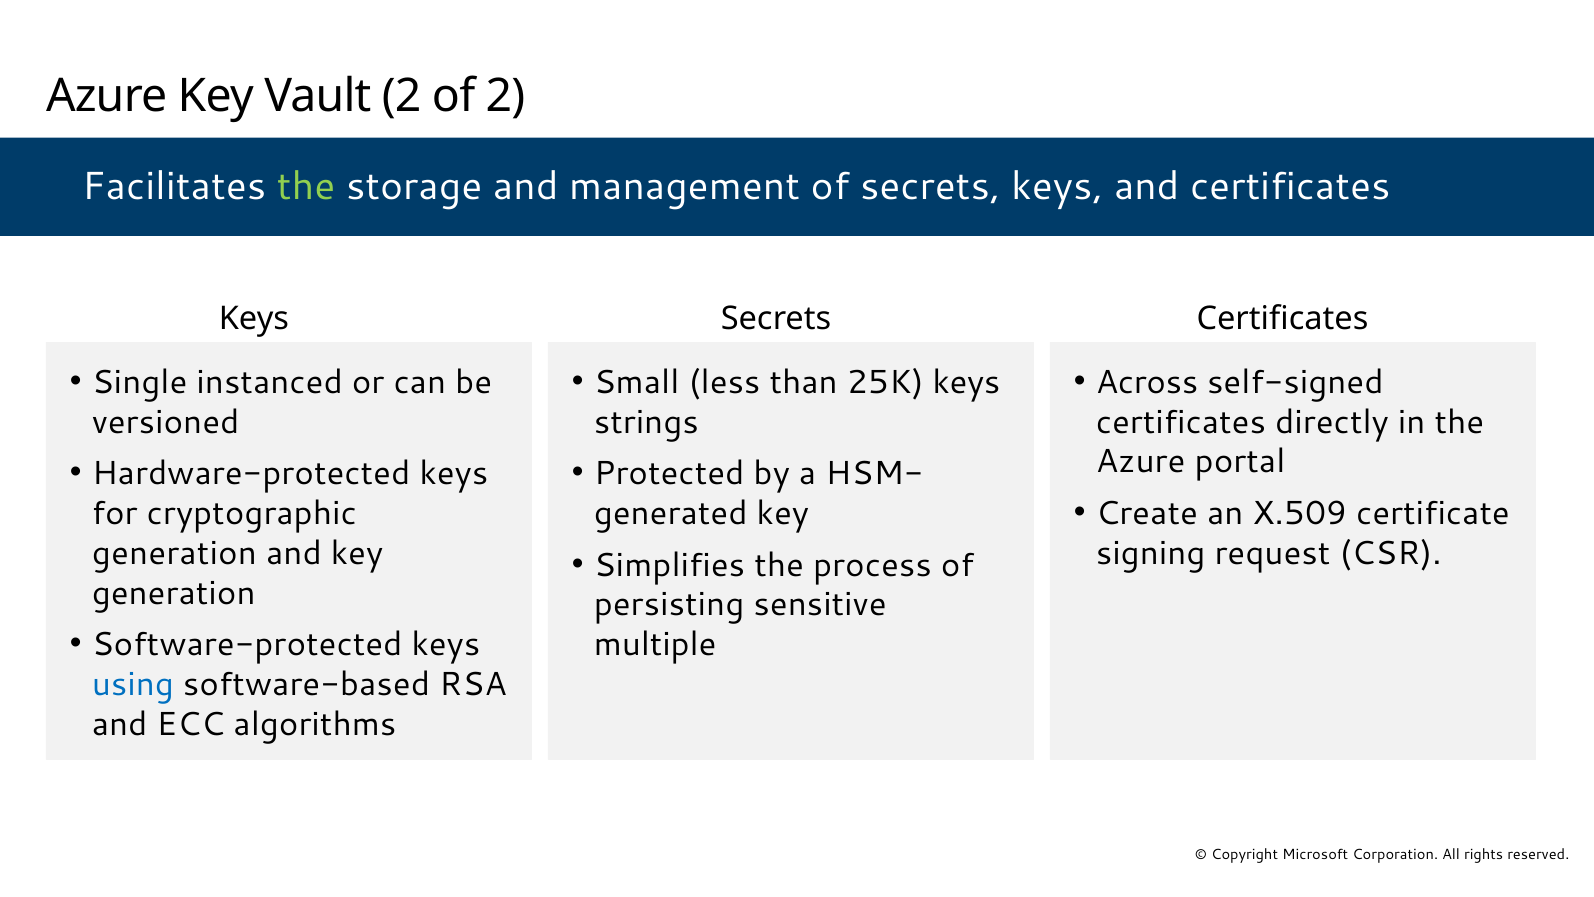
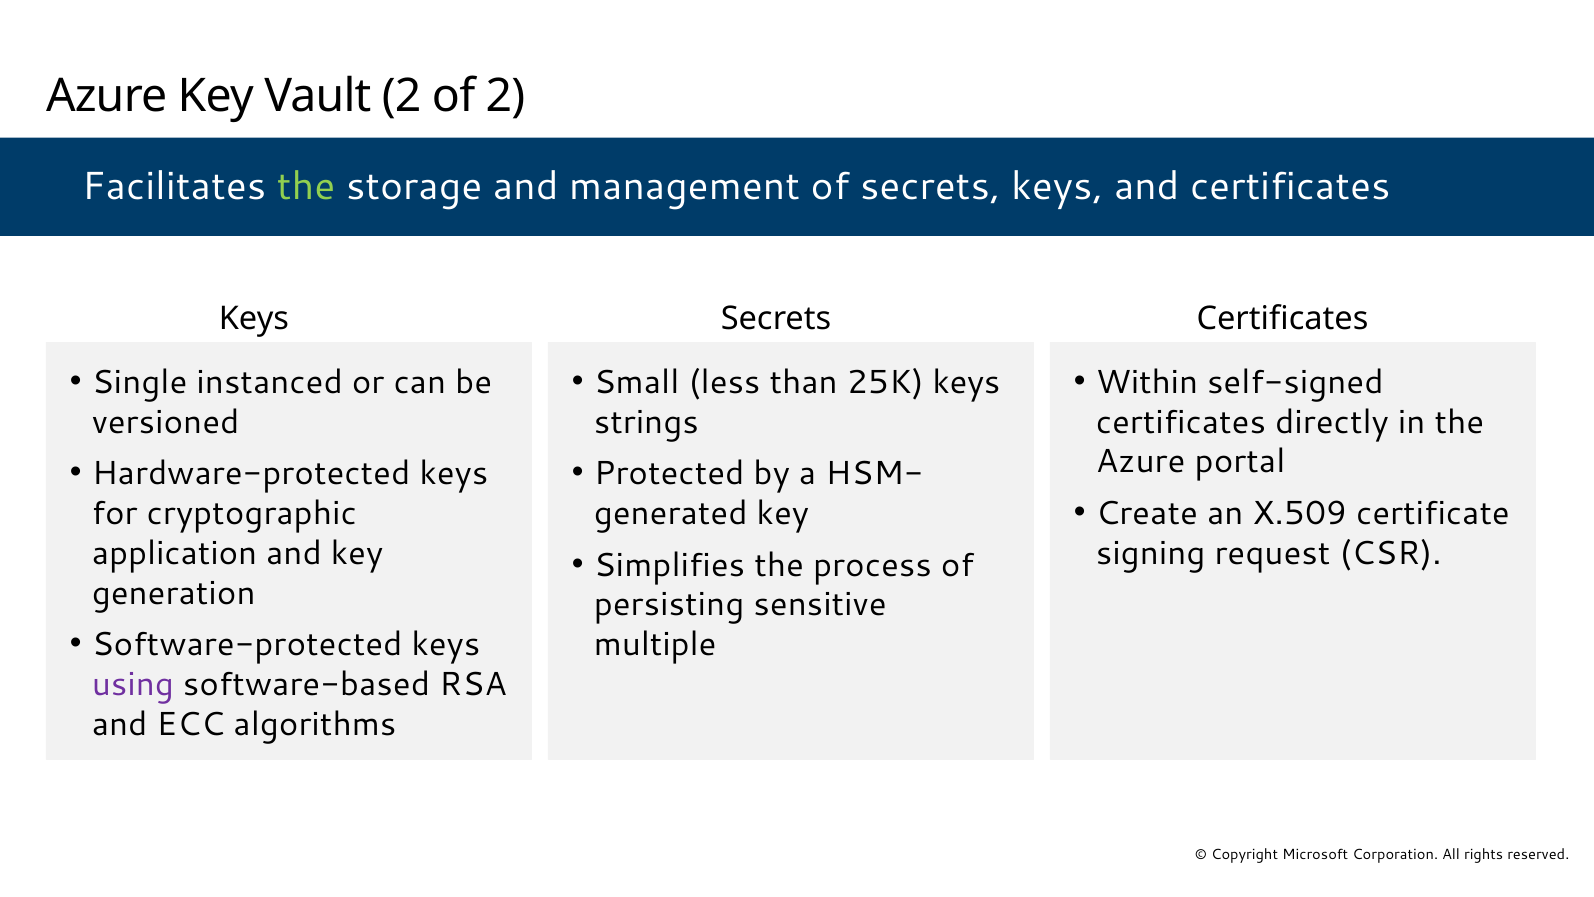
Across: Across -> Within
generation at (174, 553): generation -> application
using colour: blue -> purple
